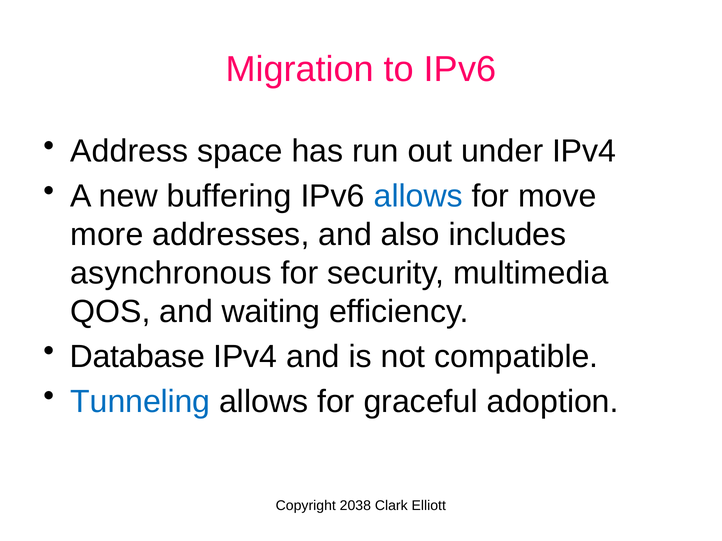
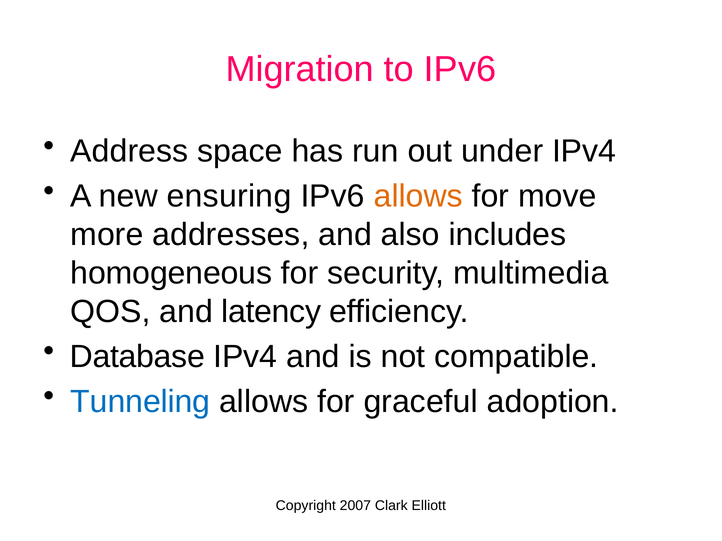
buffering: buffering -> ensuring
allows at (418, 196) colour: blue -> orange
asynchronous: asynchronous -> homogeneous
waiting: waiting -> latency
2038: 2038 -> 2007
